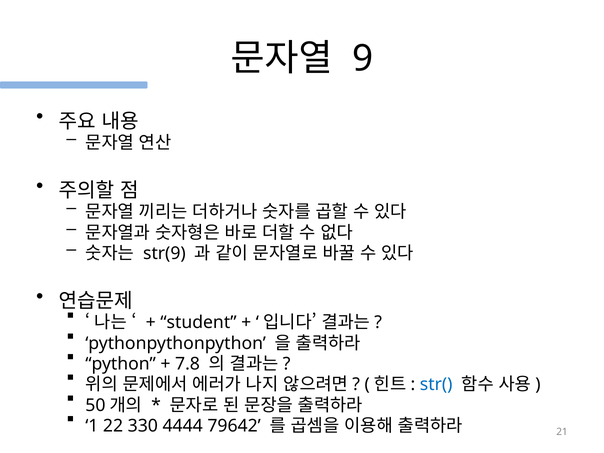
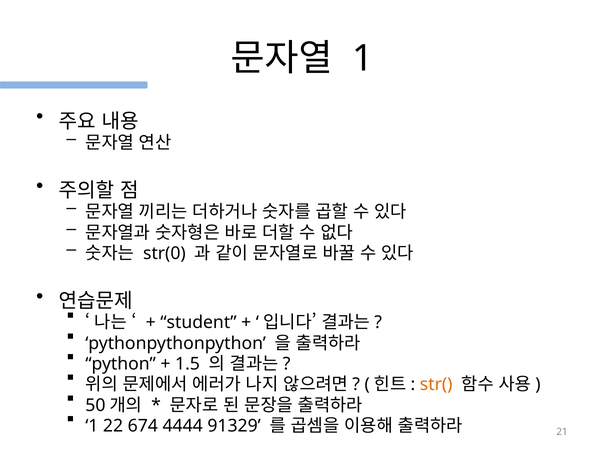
9 at (363, 58): 9 -> 1
str(9: str(9 -> str(0
7.8: 7.8 -> 1.5
str( colour: blue -> orange
330: 330 -> 674
79642: 79642 -> 91329
